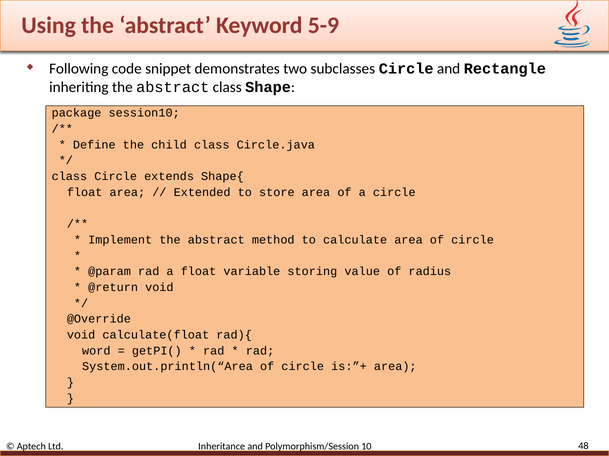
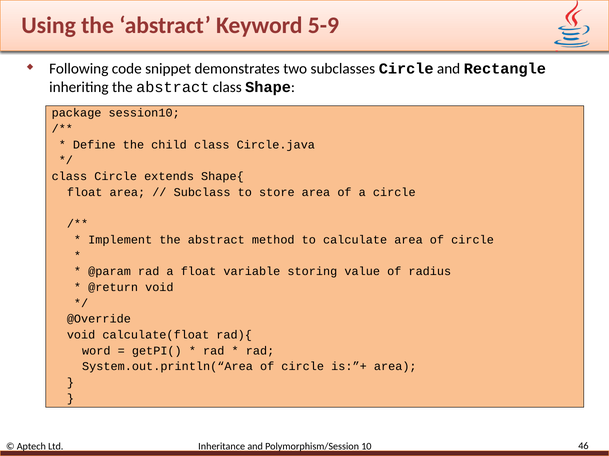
Extended: Extended -> Subclass
48: 48 -> 46
